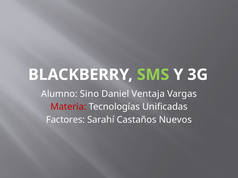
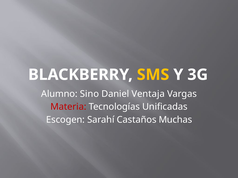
SMS colour: light green -> yellow
Factores: Factores -> Escogen
Nuevos: Nuevos -> Muchas
